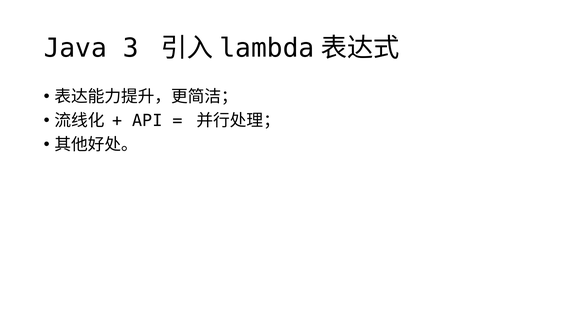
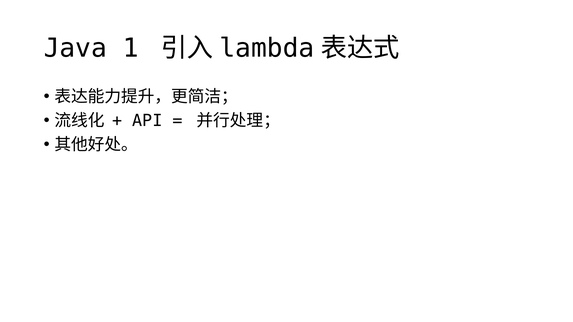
3: 3 -> 1
